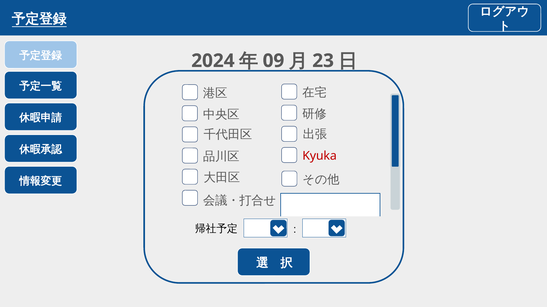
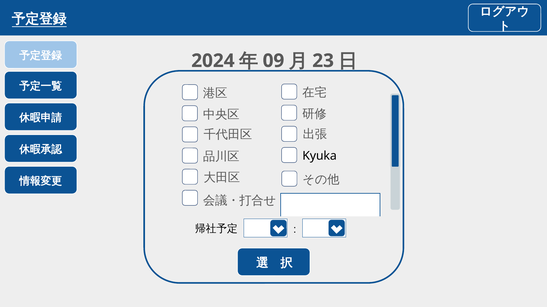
Kyuka colour: red -> black
